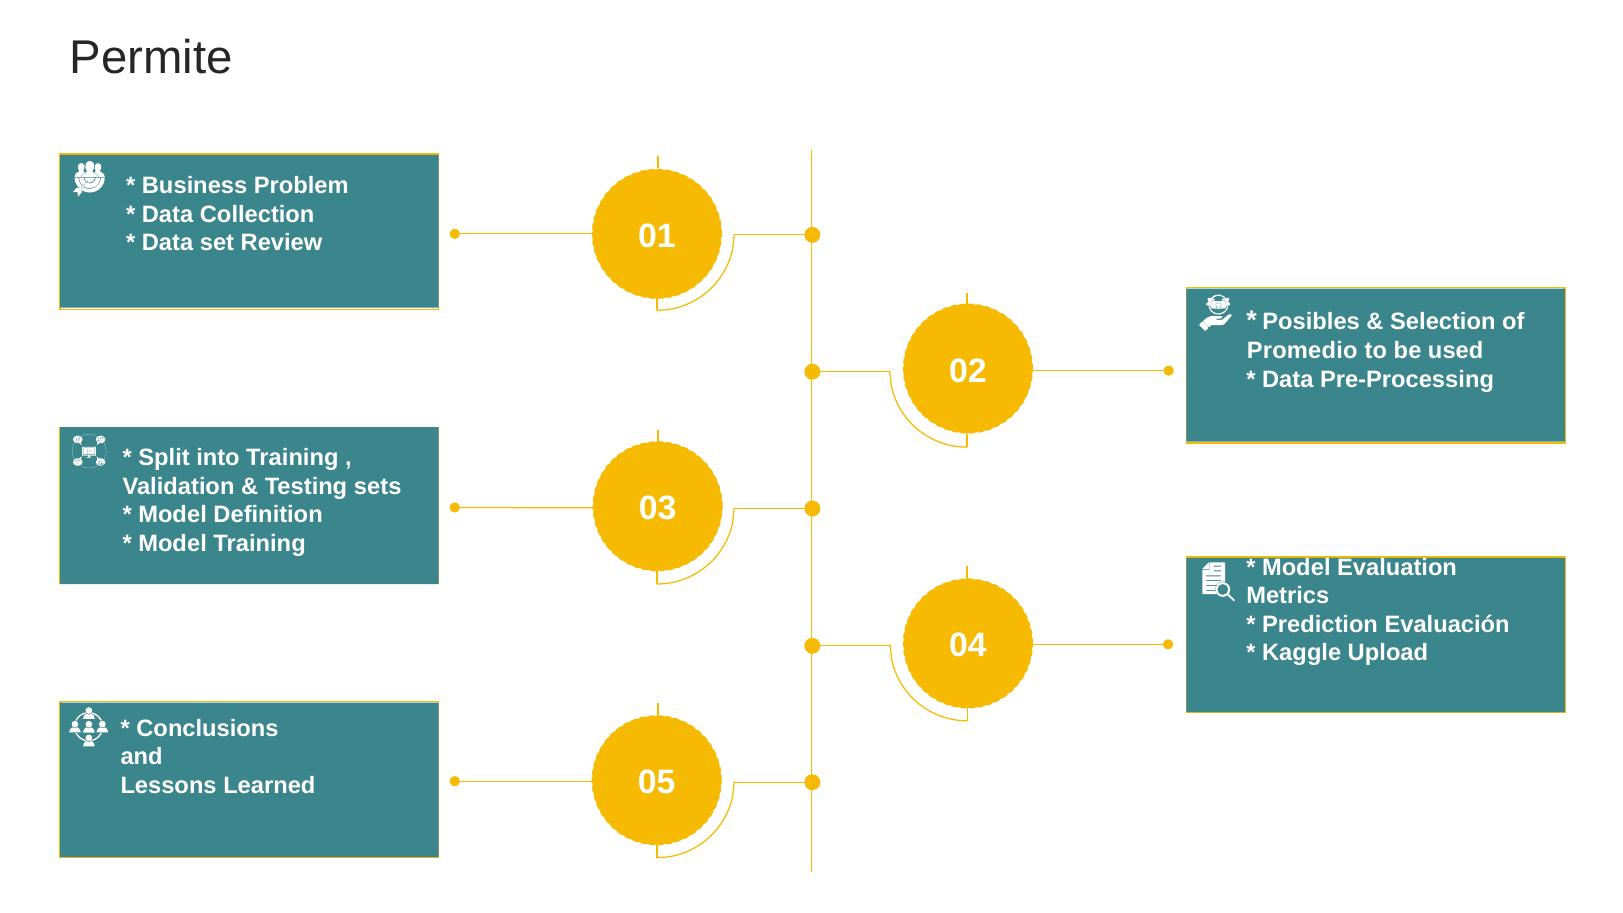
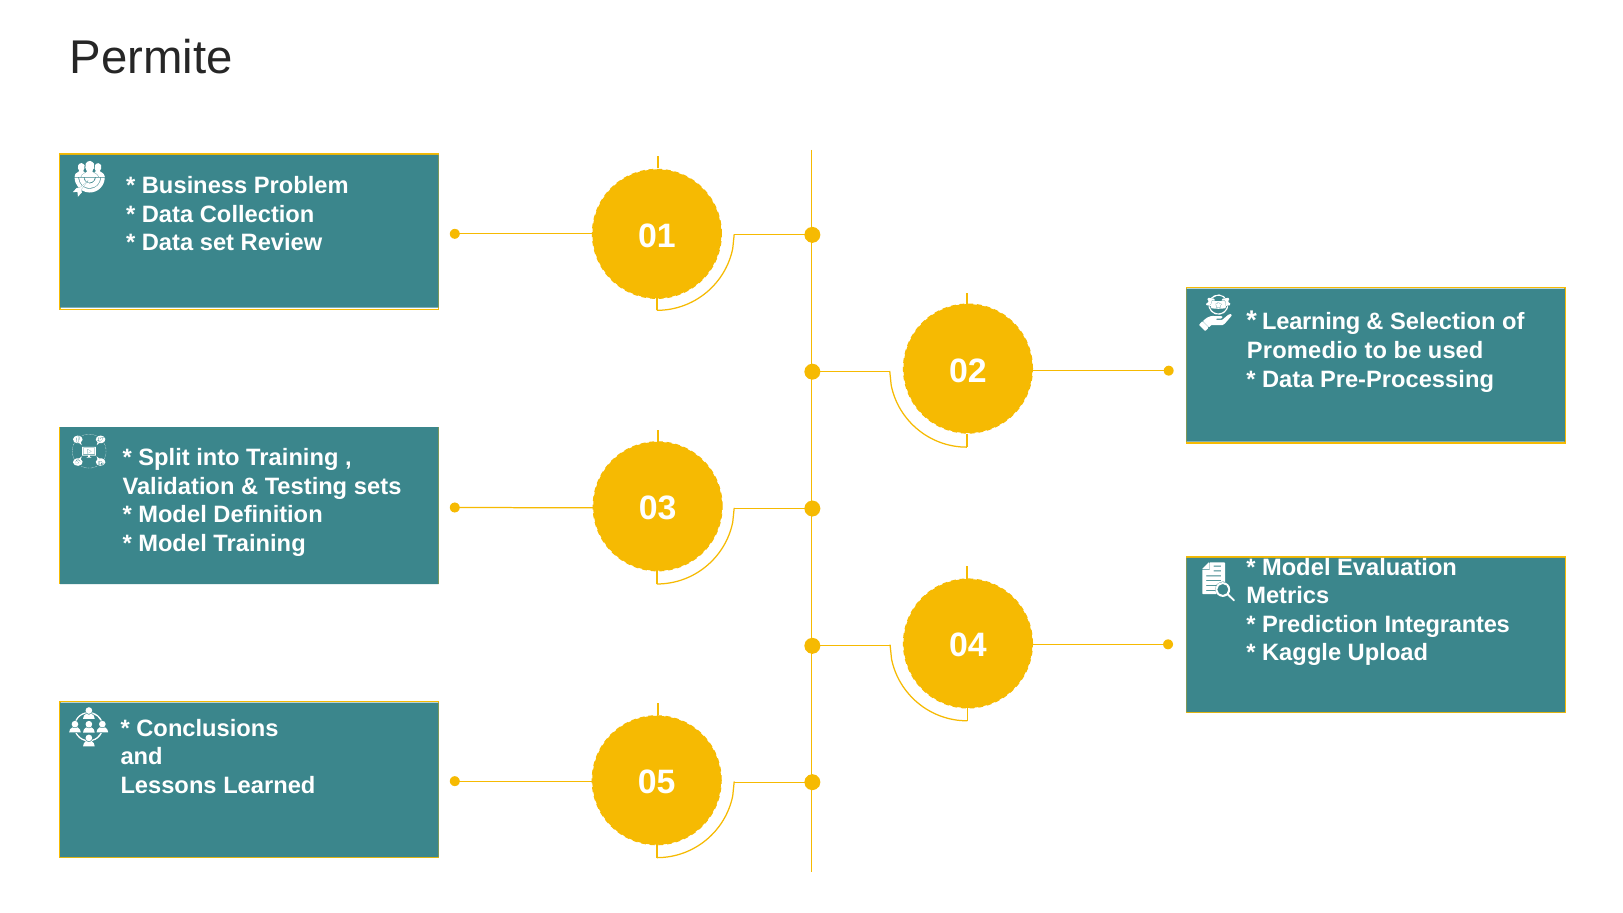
Posibles: Posibles -> Learning
Evaluación: Evaluación -> Integrantes
